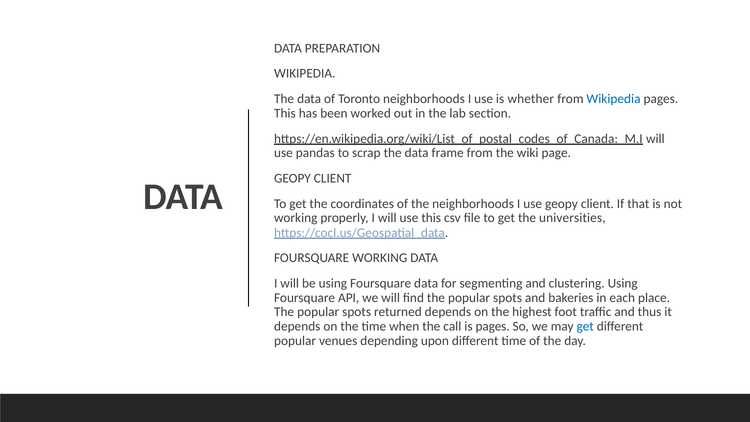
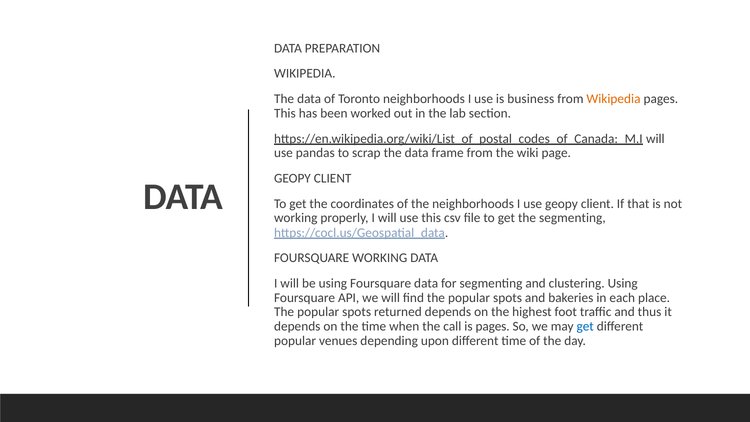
whether: whether -> business
Wikipedia at (613, 99) colour: blue -> orange
the universities: universities -> segmenting
